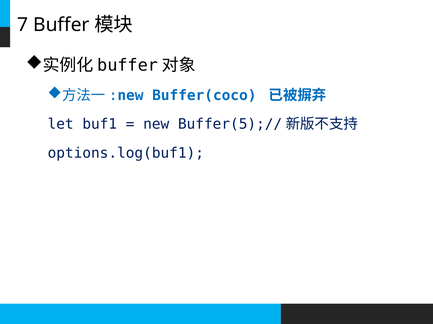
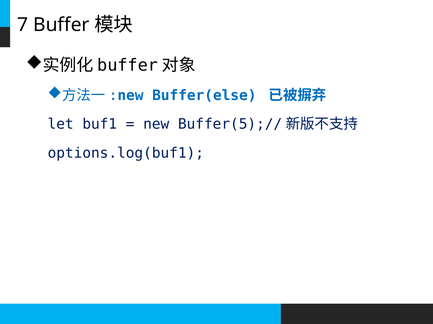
Buffer(coco: Buffer(coco -> Buffer(else
